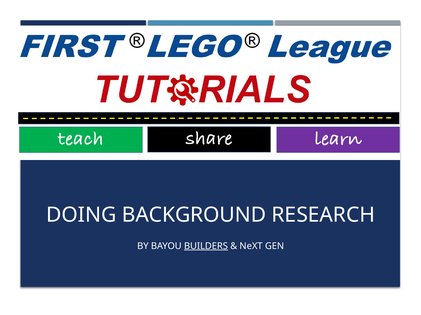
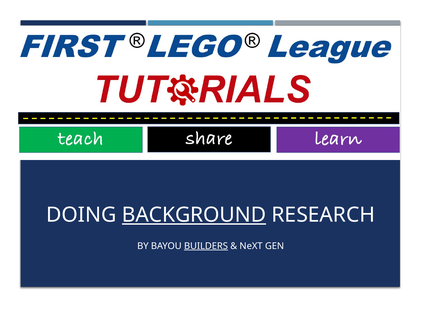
BACKGROUND underline: none -> present
